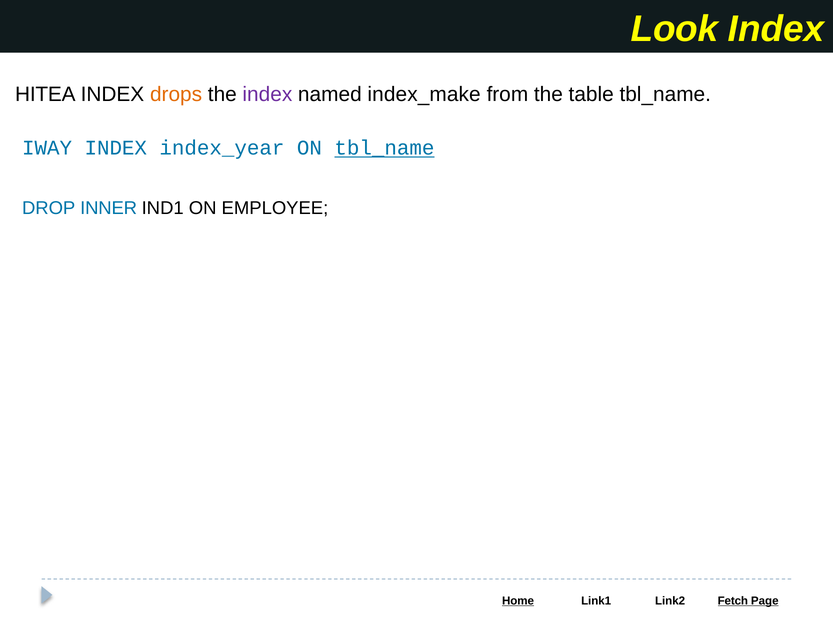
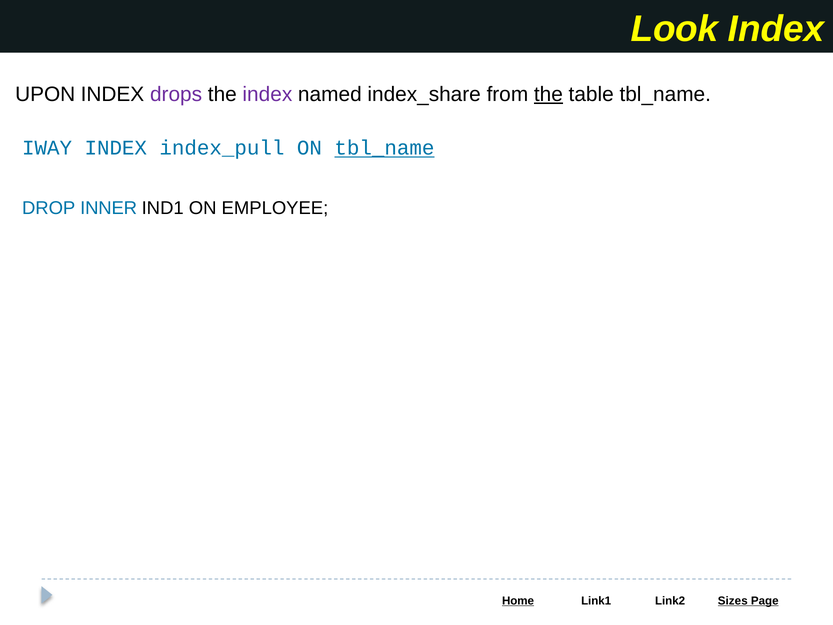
HITEA: HITEA -> UPON
drops colour: orange -> purple
index_make: index_make -> index_share
the at (548, 94) underline: none -> present
index_year: index_year -> index_pull
Fetch: Fetch -> Sizes
